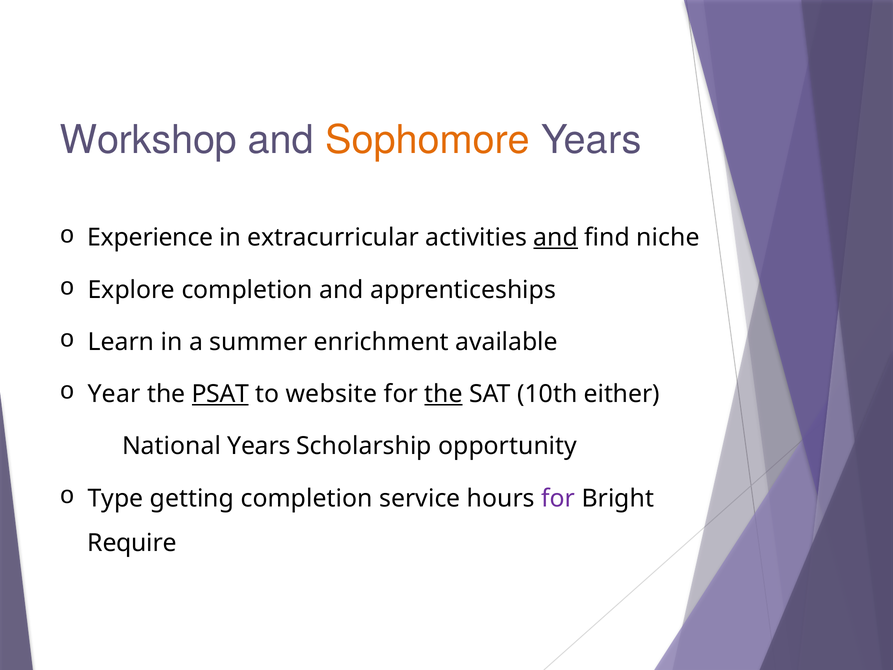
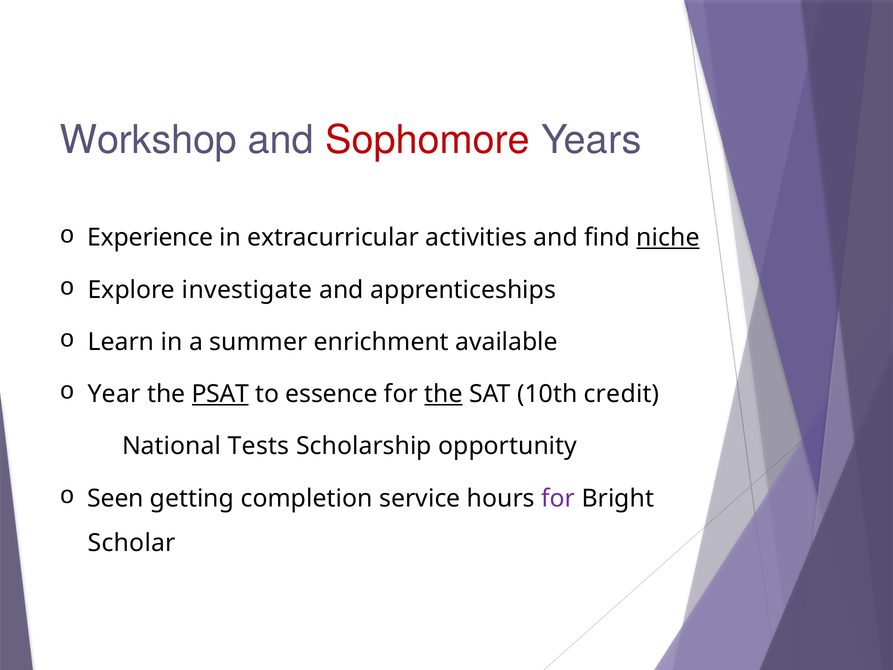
Sophomore colour: orange -> red
and at (556, 238) underline: present -> none
niche underline: none -> present
Explore completion: completion -> investigate
website: website -> essence
either: either -> credit
National Years: Years -> Tests
Type: Type -> Seen
Require: Require -> Scholar
